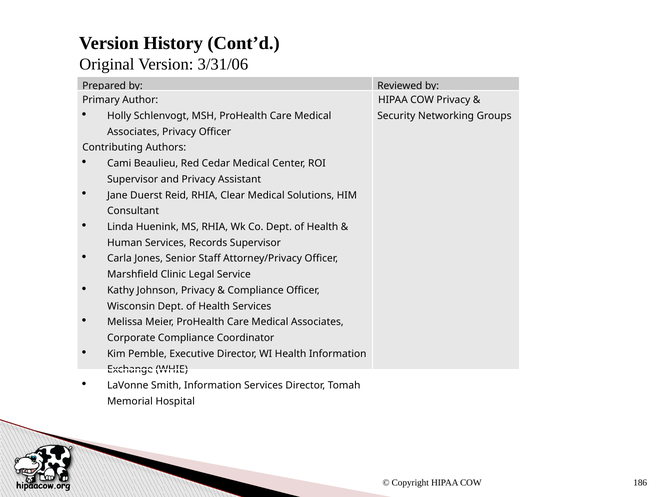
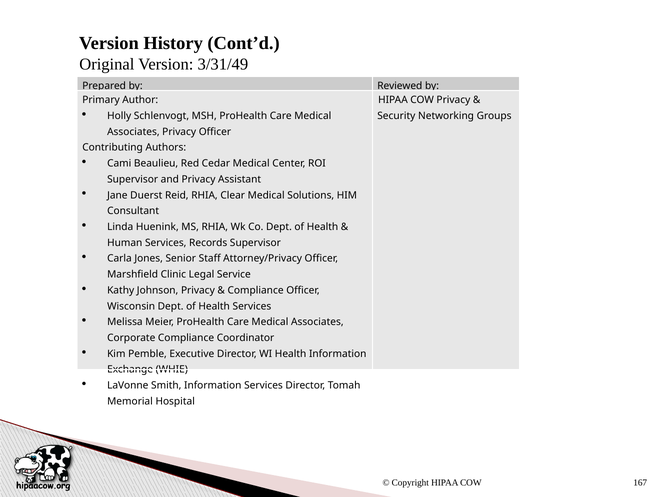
3/31/06: 3/31/06 -> 3/31/49
186: 186 -> 167
